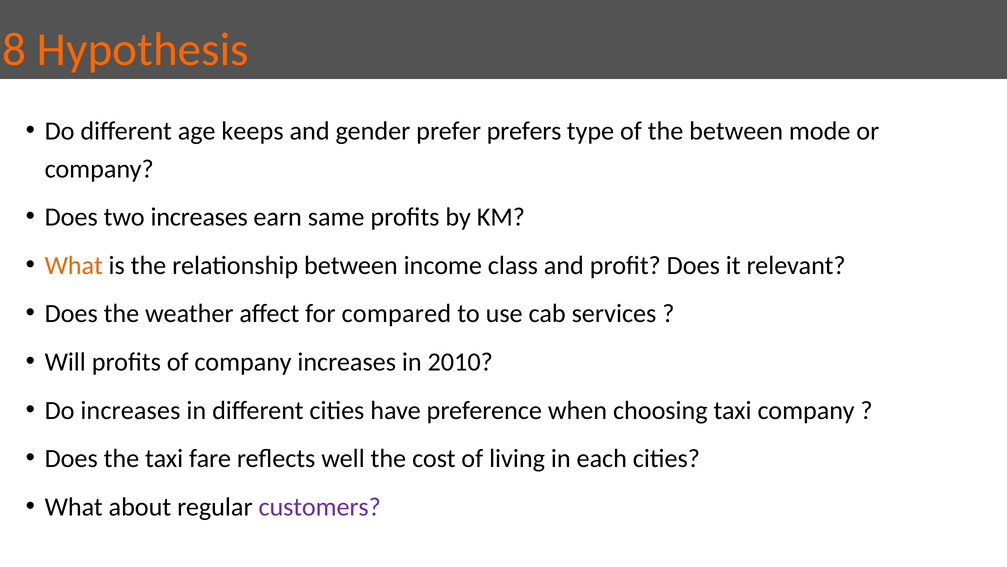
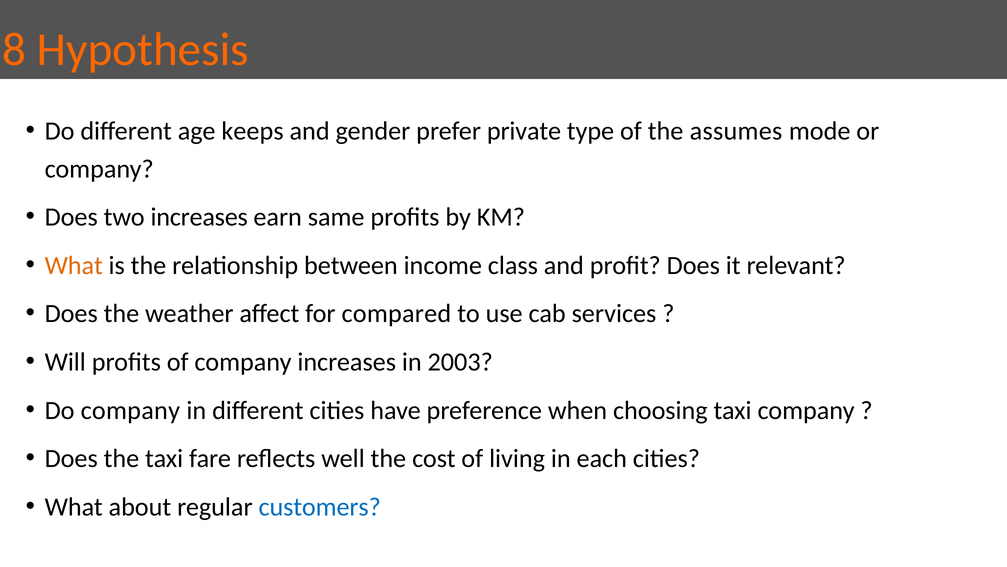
prefers: prefers -> private
the between: between -> assumes
2010: 2010 -> 2003
Do increases: increases -> company
customers colour: purple -> blue
